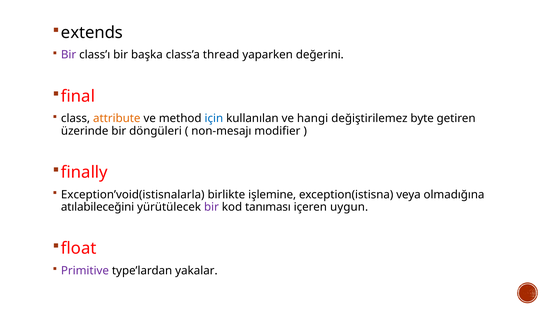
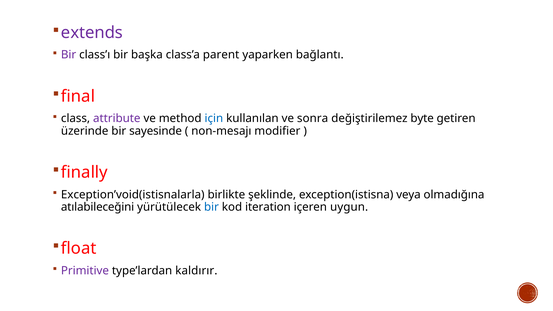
extends colour: black -> purple
thread: thread -> parent
değerini: değerini -> bağlantı
attribute colour: orange -> purple
hangi: hangi -> sonra
döngüleri: döngüleri -> sayesinde
işlemine: işlemine -> şeklinde
bir at (211, 207) colour: purple -> blue
tanıması: tanıması -> iteration
yakalar: yakalar -> kaldırır
